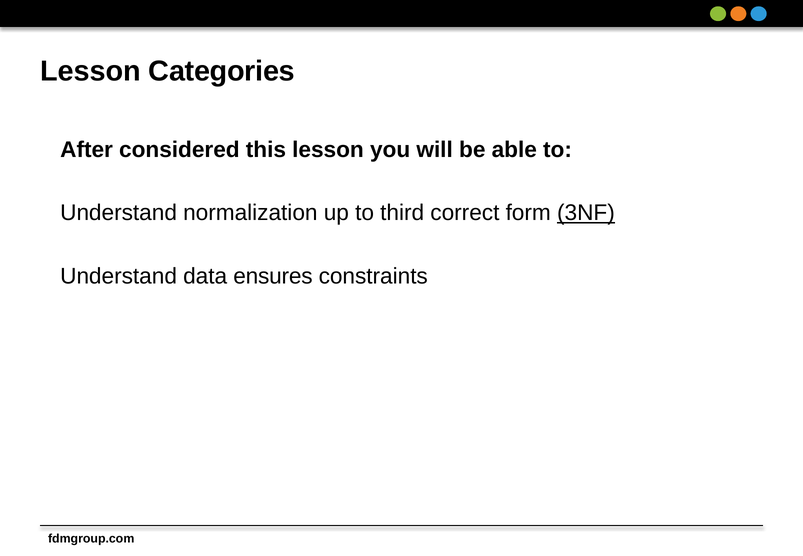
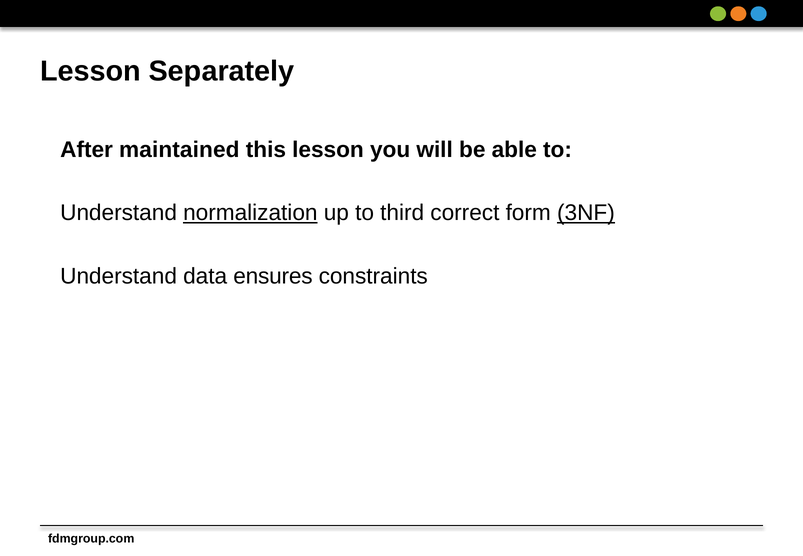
Categories: Categories -> Separately
considered: considered -> maintained
normalization underline: none -> present
